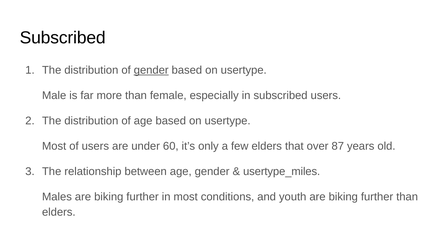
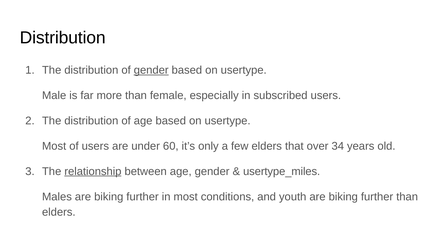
Subscribed at (63, 38): Subscribed -> Distribution
87: 87 -> 34
relationship underline: none -> present
